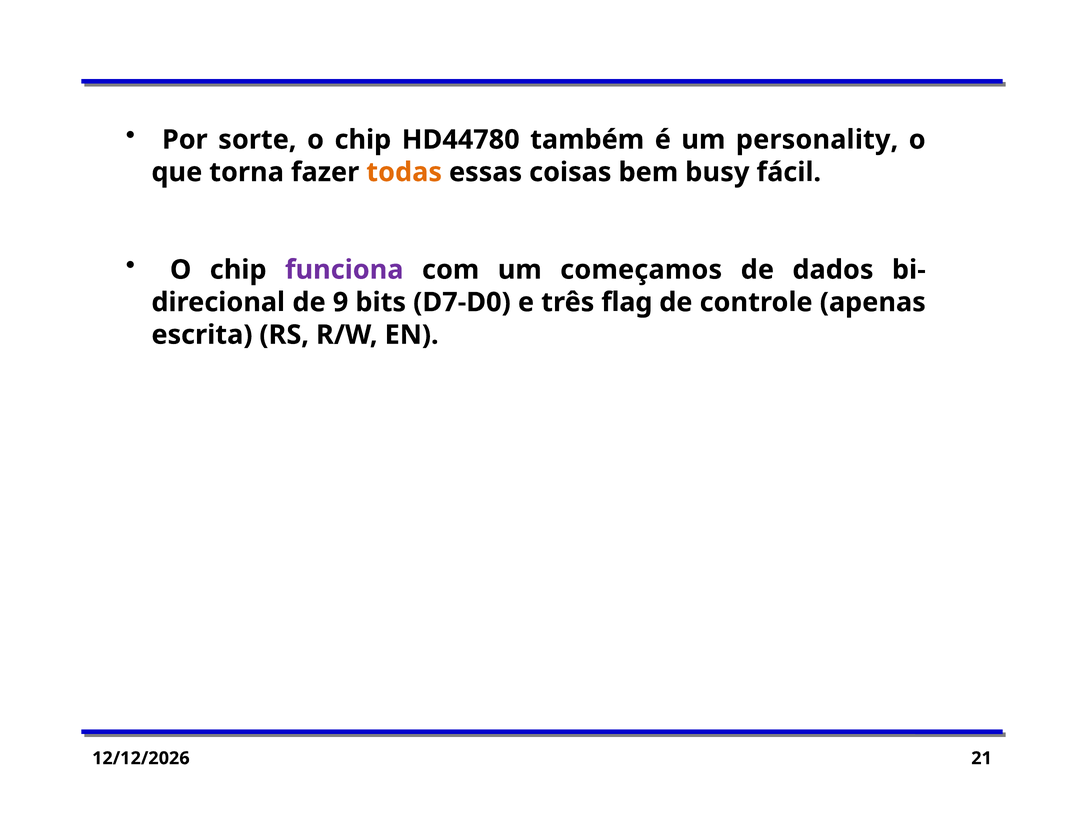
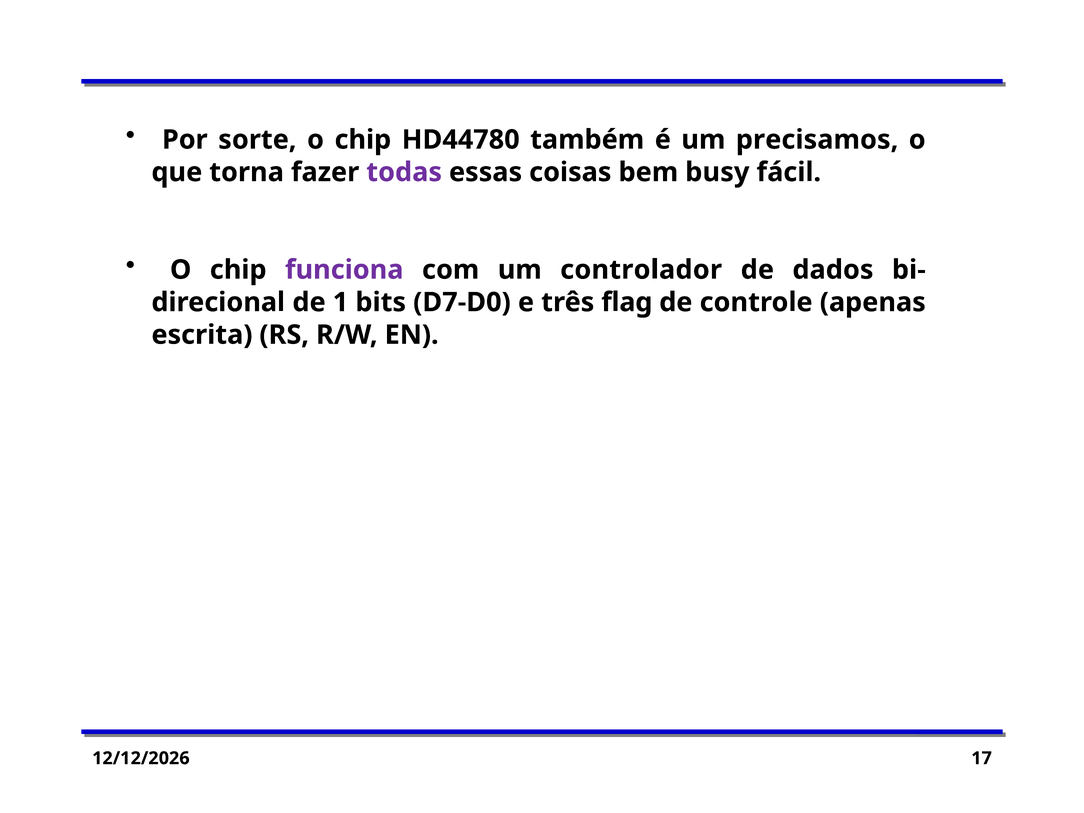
personality: personality -> precisamos
todas colour: orange -> purple
começamos: começamos -> controlador
9: 9 -> 1
21: 21 -> 17
